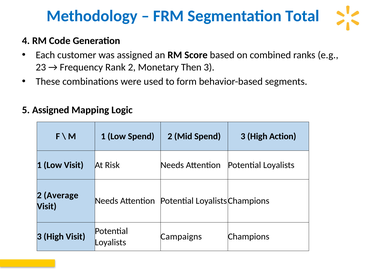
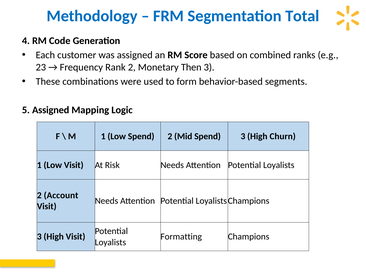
Action: Action -> Churn
Average: Average -> Account
Campaigns: Campaigns -> Formatting
